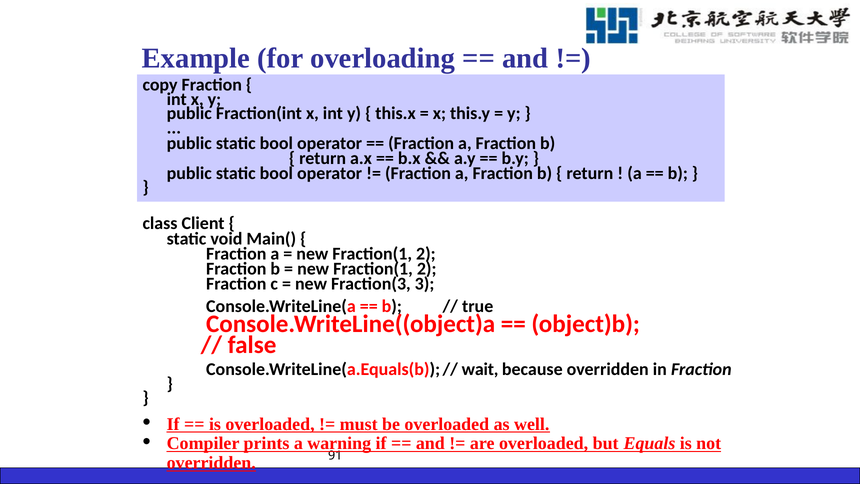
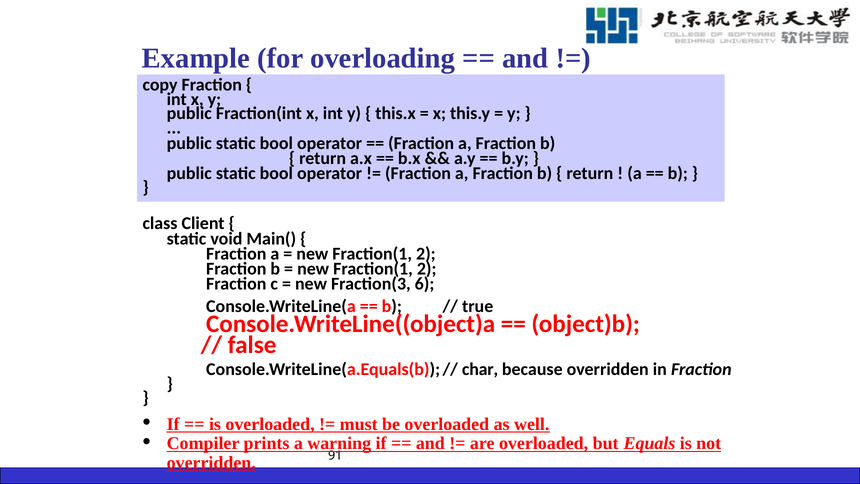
3: 3 -> 6
wait: wait -> char
